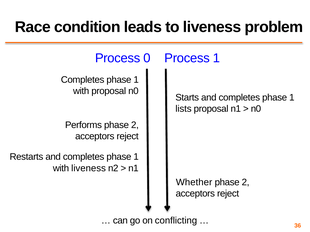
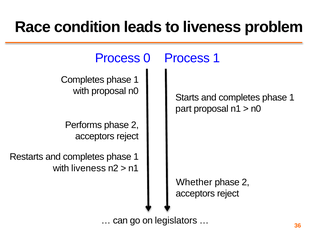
lists: lists -> part
conflicting: conflicting -> legislators
